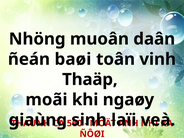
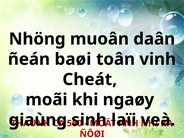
Thaäp: Thaäp -> Cheát
